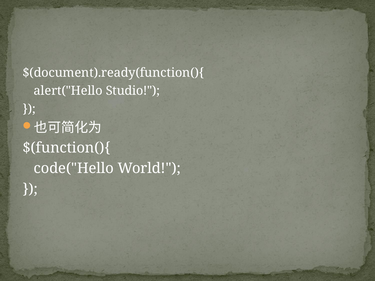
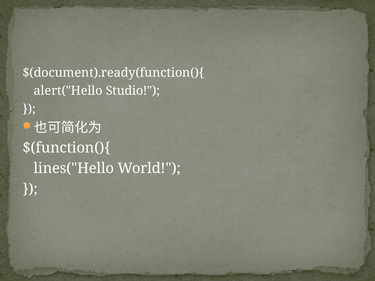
code("Hello: code("Hello -> lines("Hello
